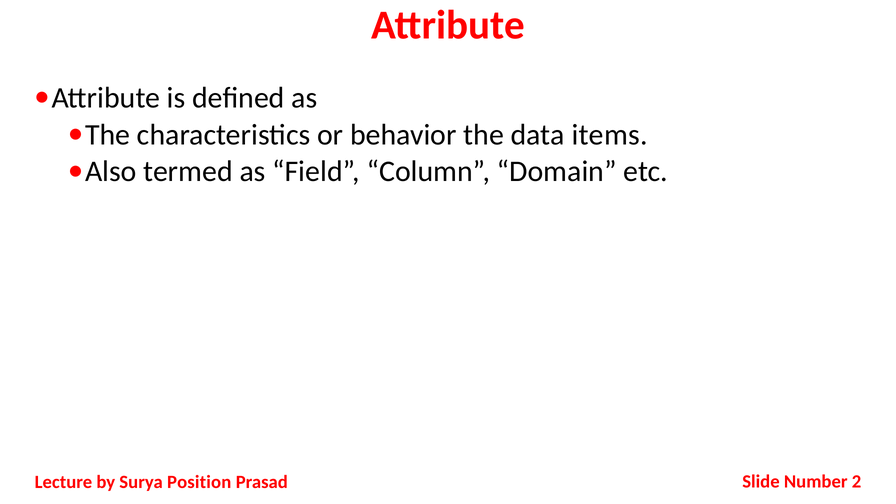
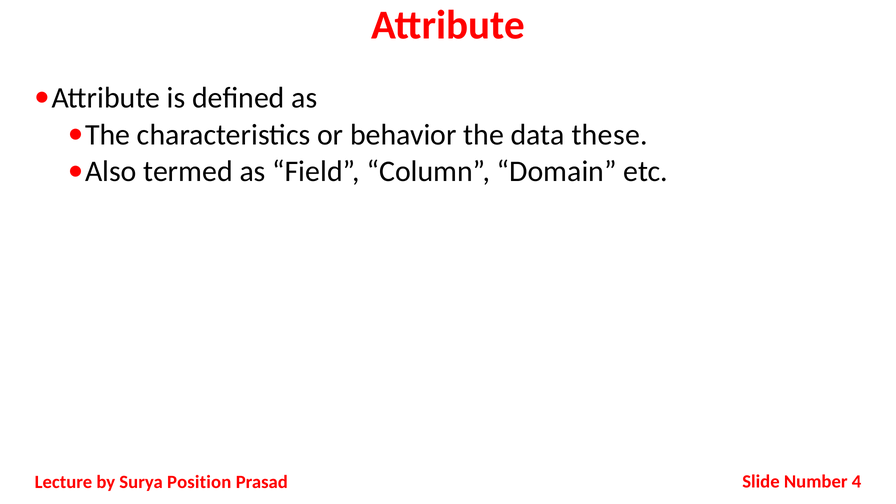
items: items -> these
2: 2 -> 4
